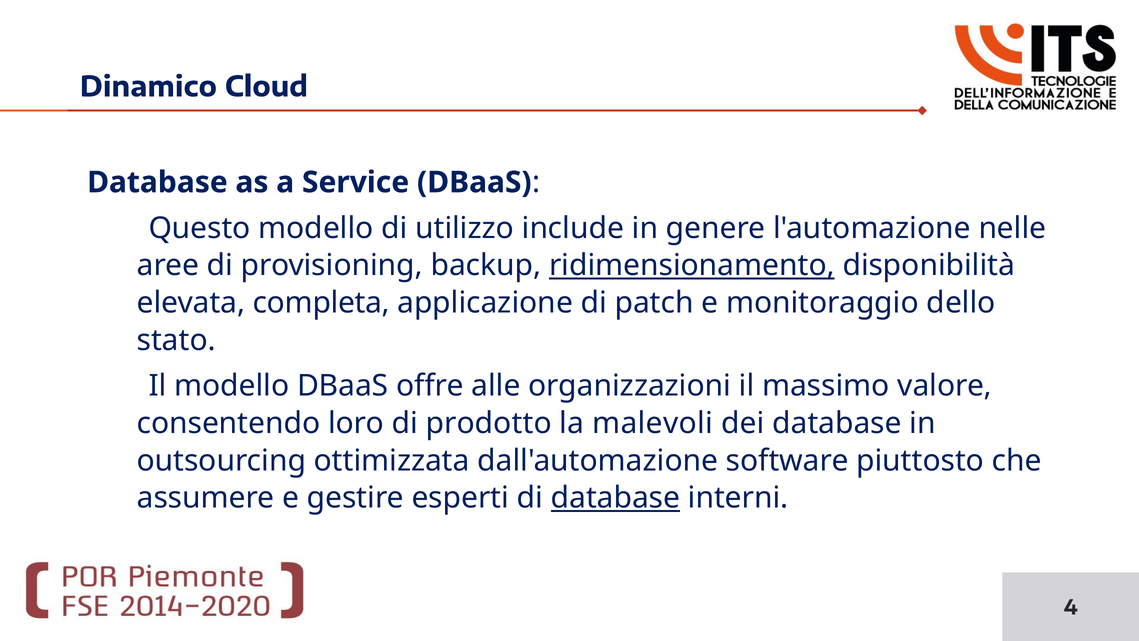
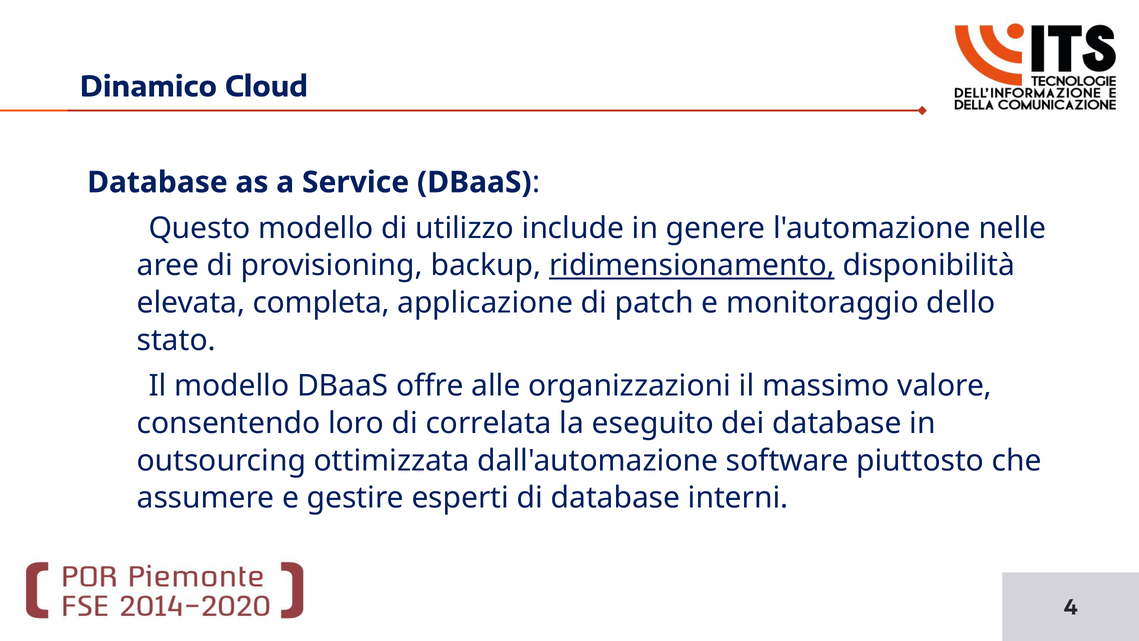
prodotto: prodotto -> correlata
malevoli: malevoli -> eseguito
database at (616, 498) underline: present -> none
